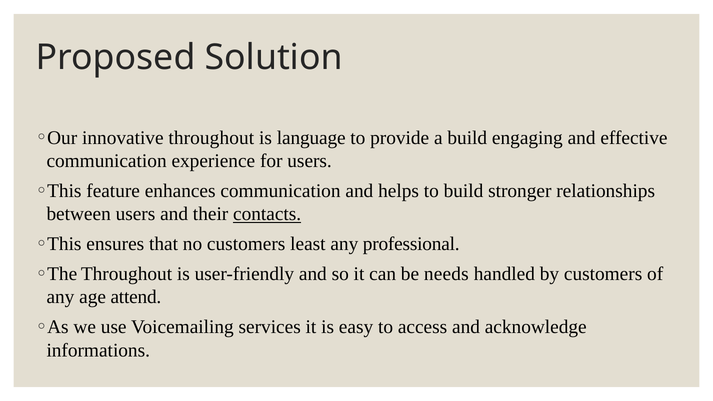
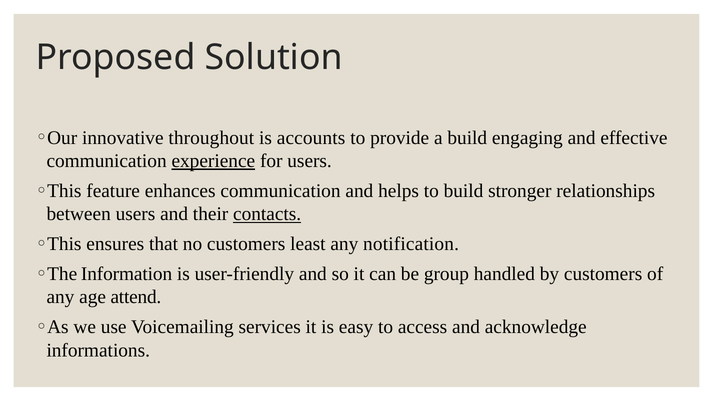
language: language -> accounts
experience underline: none -> present
professional: professional -> notification
Throughout at (127, 274): Throughout -> Information
needs: needs -> group
